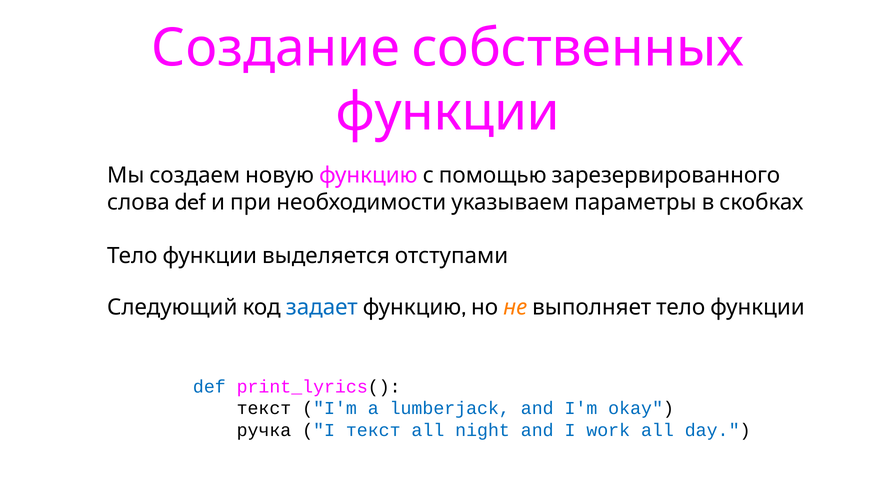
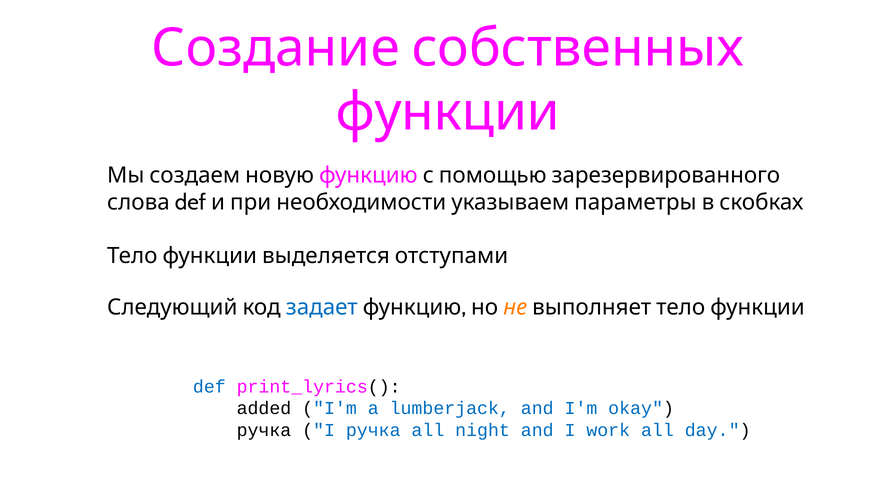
текст at (264, 408): текст -> added
I текст: текст -> ручка
